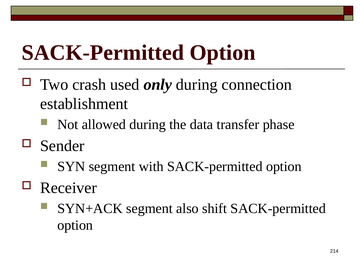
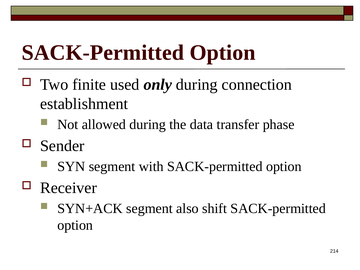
crash: crash -> finite
